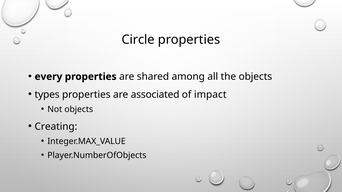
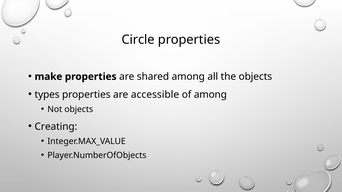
every: every -> make
associated: associated -> accessible
of impact: impact -> among
